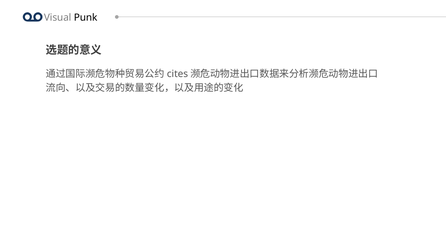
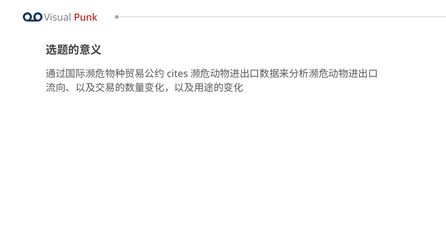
Punk colour: black -> red
